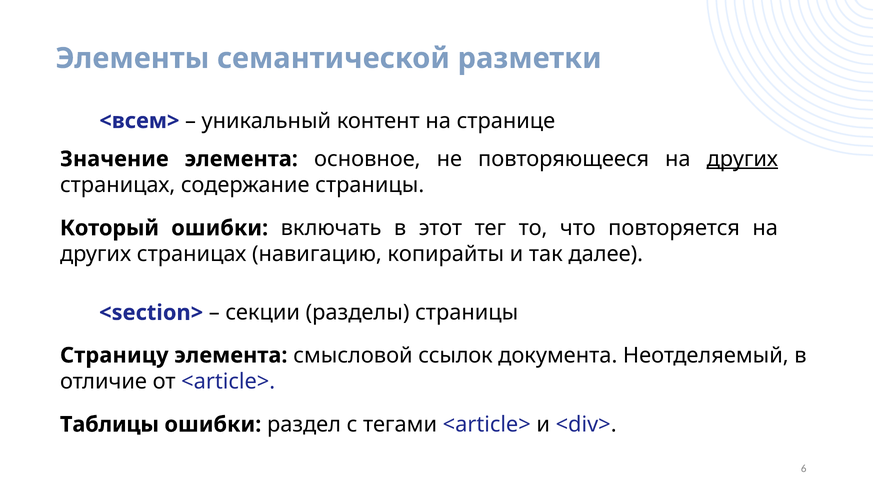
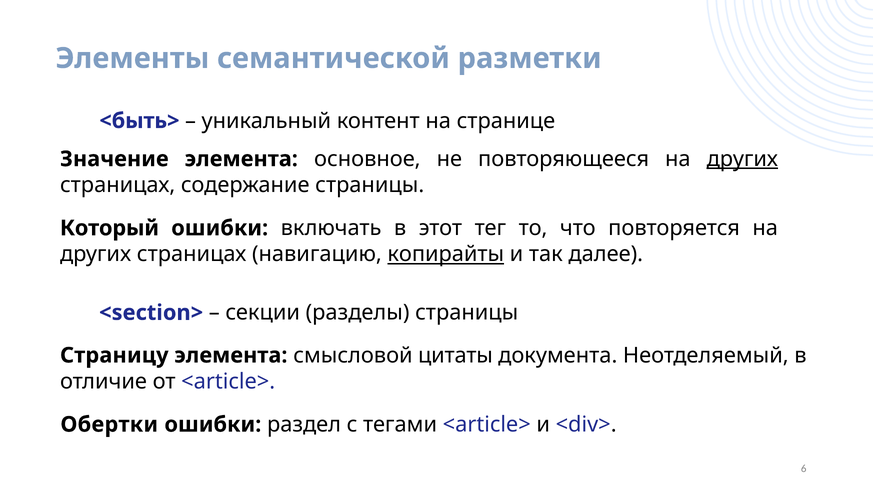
<всем>: <всем> -> <быть>
копирайты underline: none -> present
ссылок: ссылок -> цитаты
Таблицы: Таблицы -> Обертки
